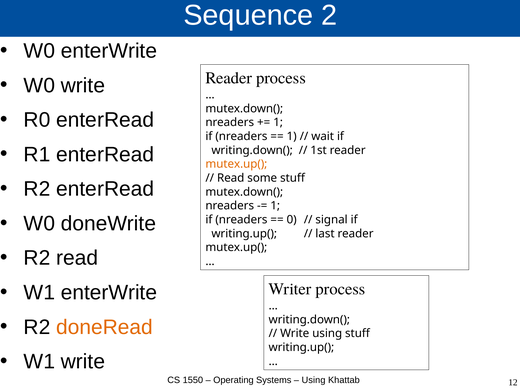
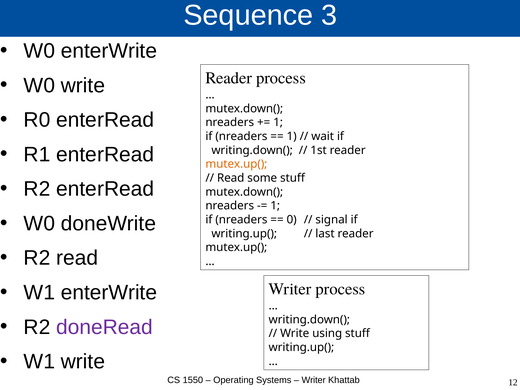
2: 2 -> 3
doneRead colour: orange -> purple
Using at (314, 380): Using -> Writer
